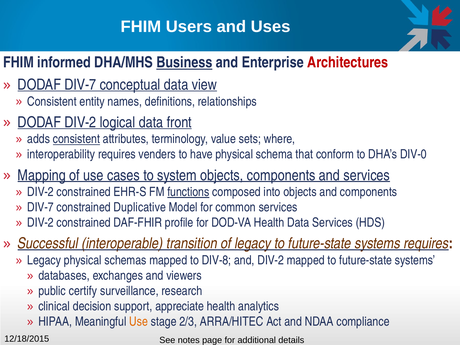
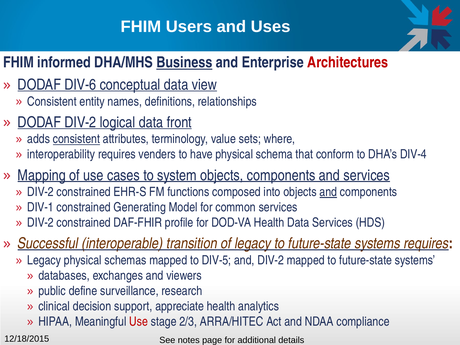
DODAF DIV-7: DIV-7 -> DIV-6
DIV-0: DIV-0 -> DIV-4
functions underline: present -> none
and at (328, 192) underline: none -> present
DIV-7 at (40, 207): DIV-7 -> DIV-1
Duplicative: Duplicative -> Generating
DIV-8: DIV-8 -> DIV-5
certify: certify -> define
Use at (139, 322) colour: orange -> red
